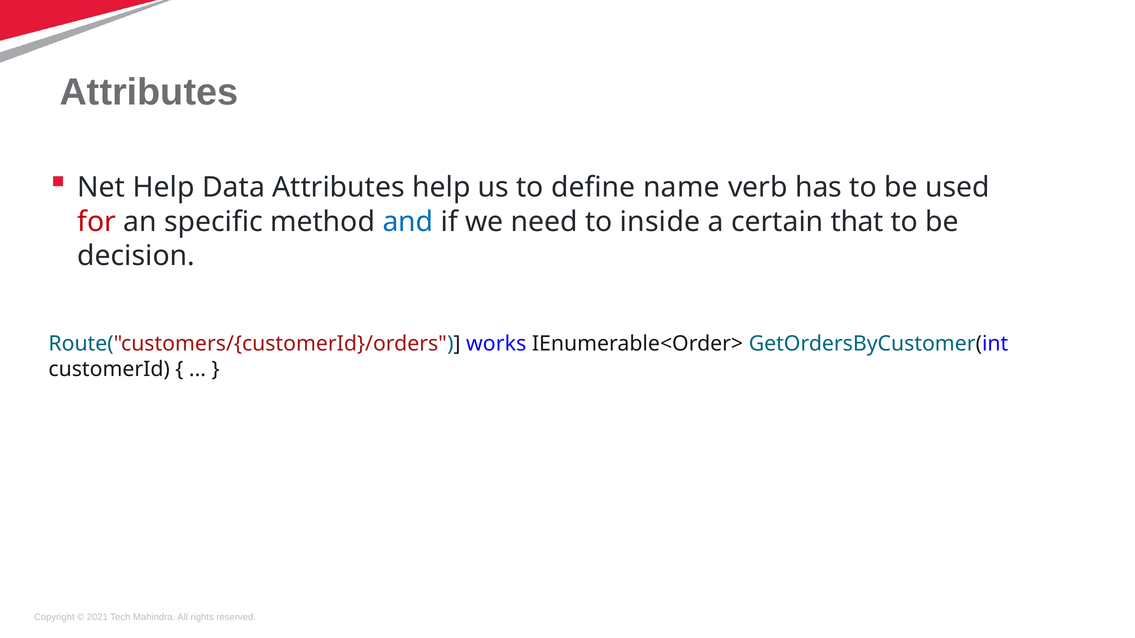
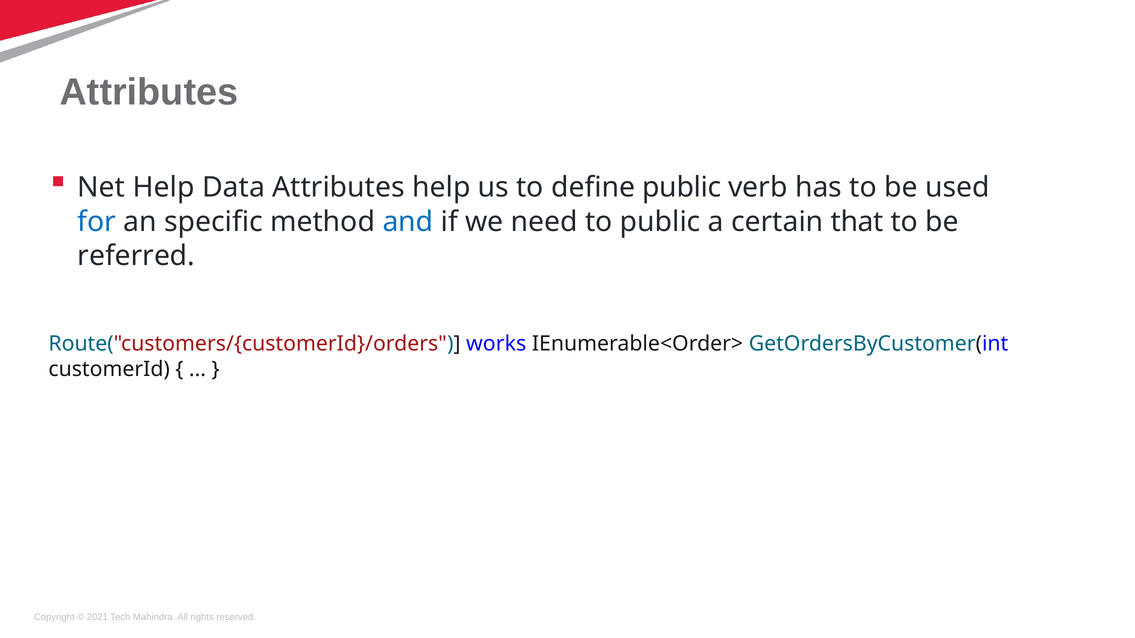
define name: name -> public
for colour: red -> blue
to inside: inside -> public
decision: decision -> referred
